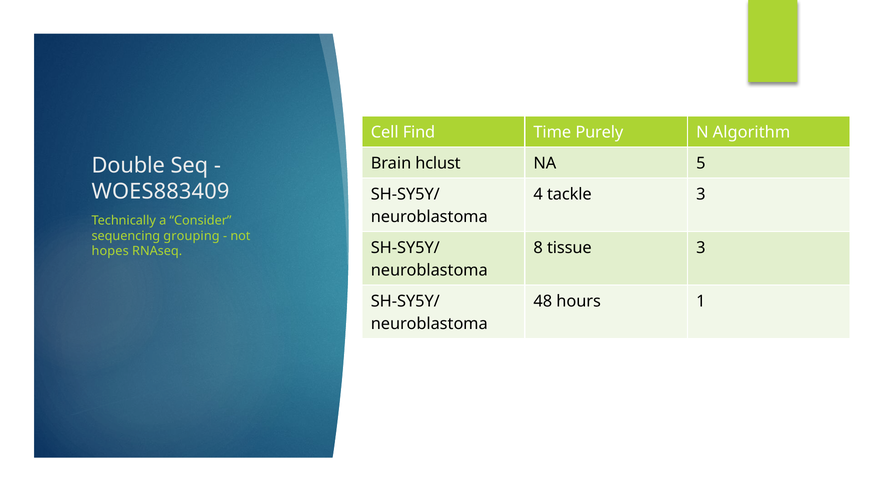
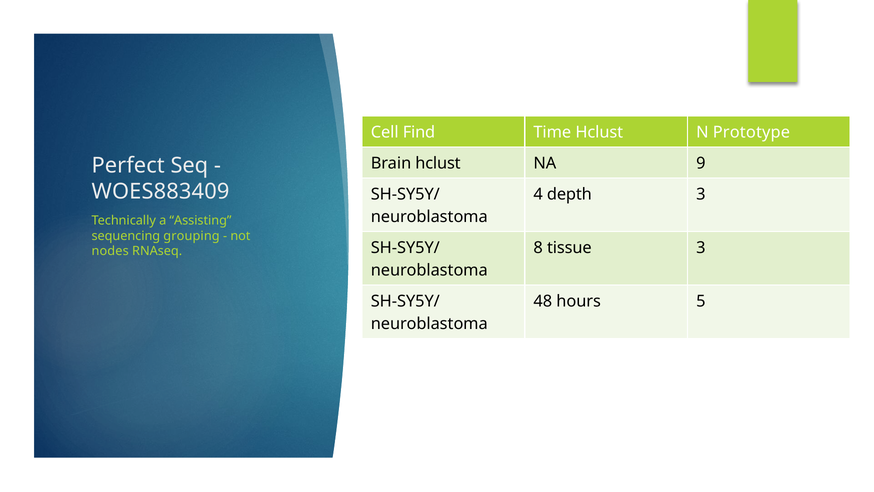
Time Purely: Purely -> Hclust
Algorithm: Algorithm -> Prototype
5: 5 -> 9
Double: Double -> Perfect
tackle: tackle -> depth
Consider: Consider -> Assisting
hopes: hopes -> nodes
1: 1 -> 5
